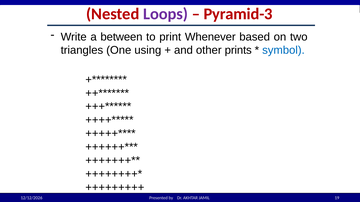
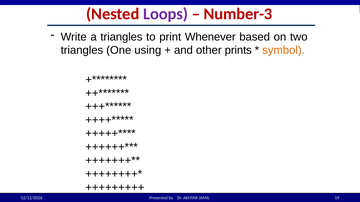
Pyramid-3: Pyramid-3 -> Number-3
a between: between -> triangles
symbol colour: blue -> orange
